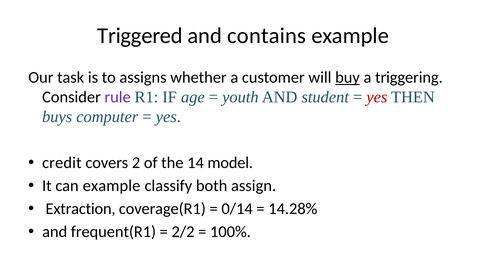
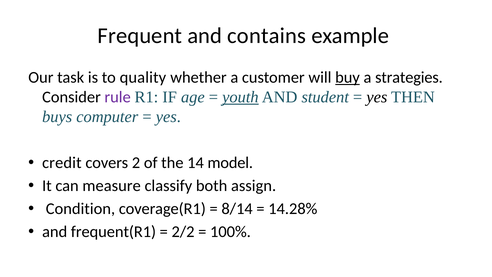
Triggered: Triggered -> Frequent
assigns: assigns -> quality
triggering: triggering -> strategies
youth underline: none -> present
yes at (377, 97) colour: red -> black
can example: example -> measure
Extraction: Extraction -> Condition
0/14: 0/14 -> 8/14
